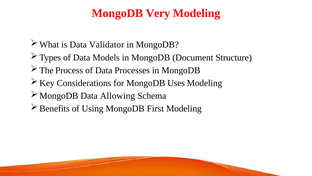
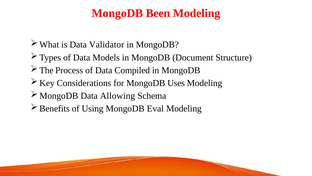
Very: Very -> Been
Processes: Processes -> Compiled
First: First -> Eval
